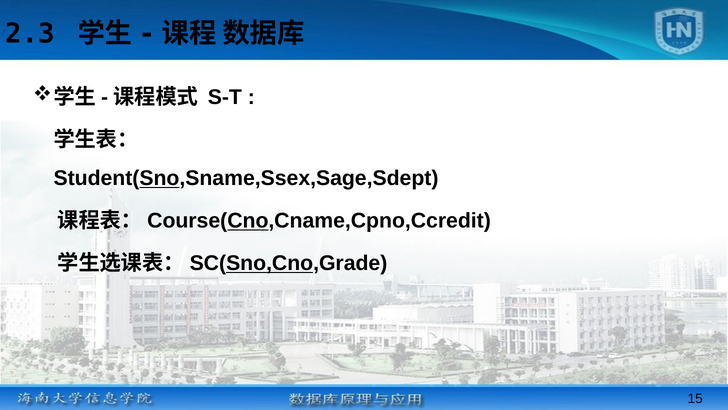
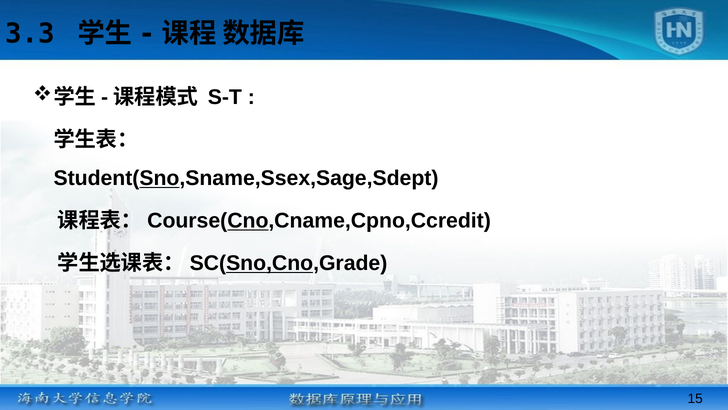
2.3: 2.3 -> 3.3
